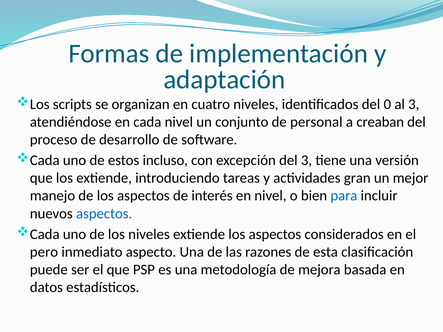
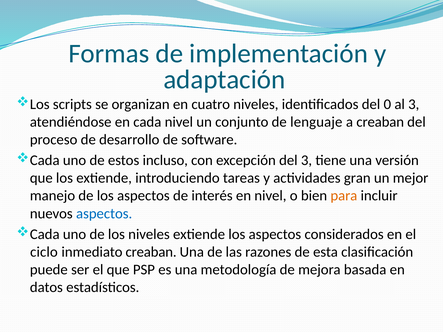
personal: personal -> lenguaje
para colour: blue -> orange
pero: pero -> ciclo
inmediato aspecto: aspecto -> creaban
